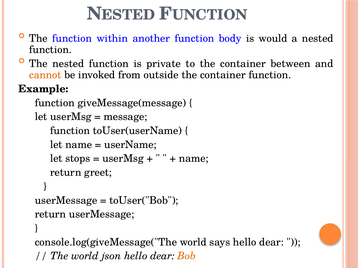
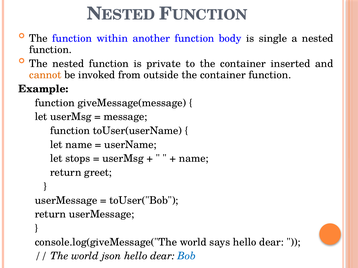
would: would -> single
between: between -> inserted
Bob colour: orange -> blue
